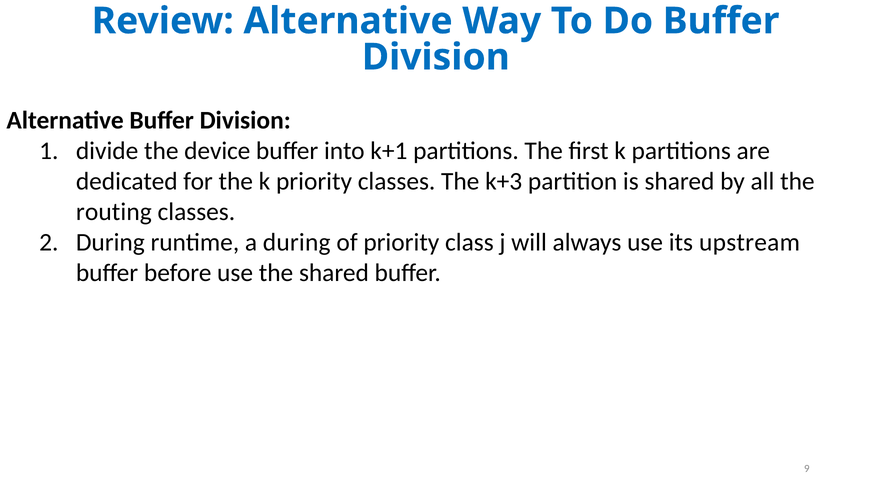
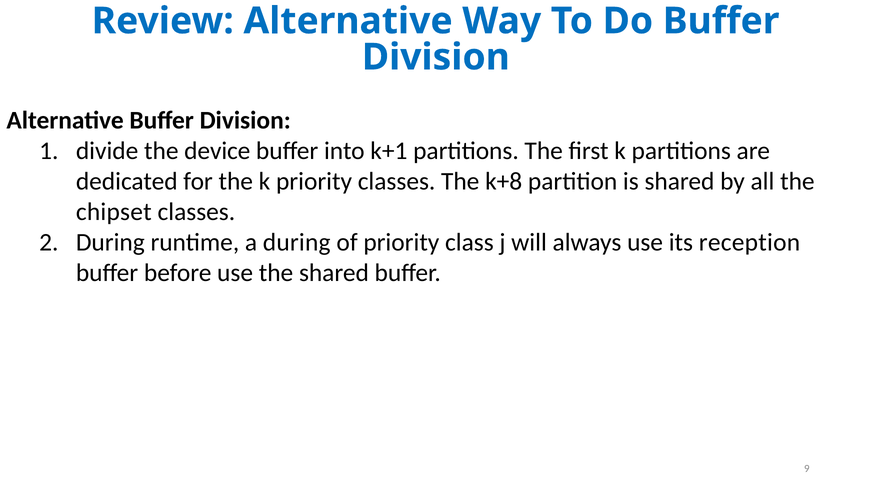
k+3: k+3 -> k+8
routing: routing -> chipset
upstream: upstream -> reception
